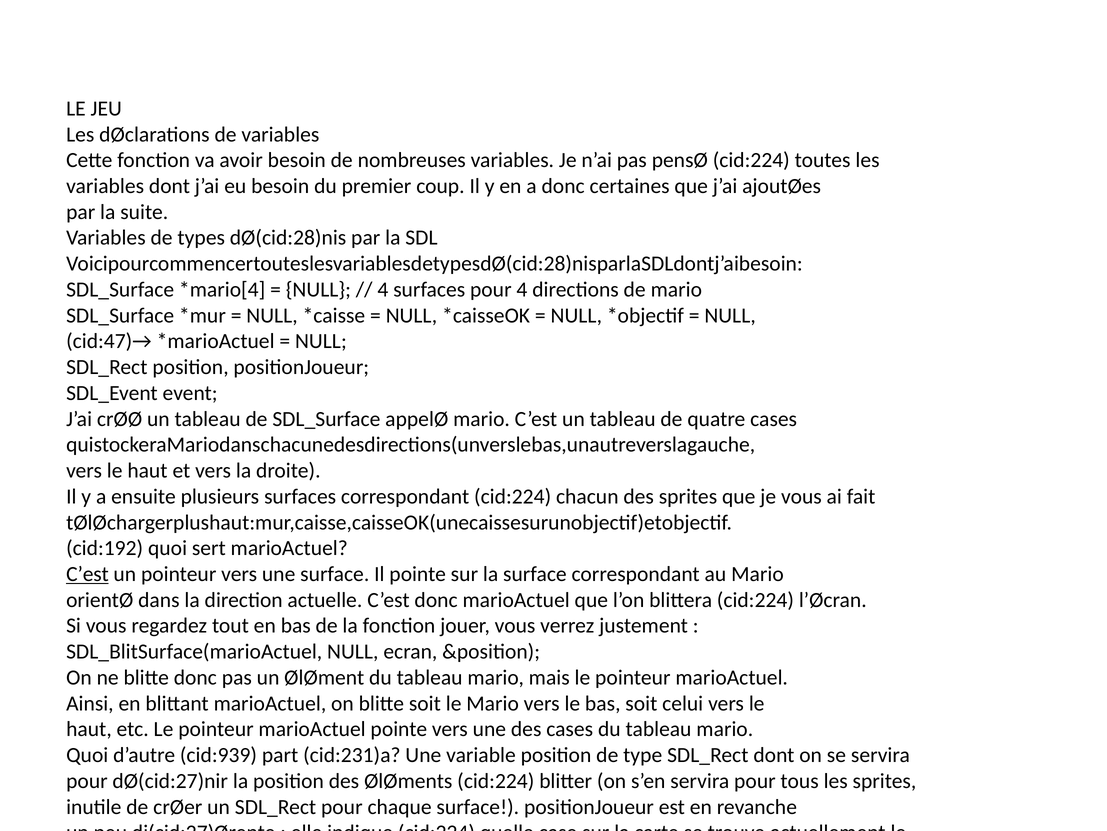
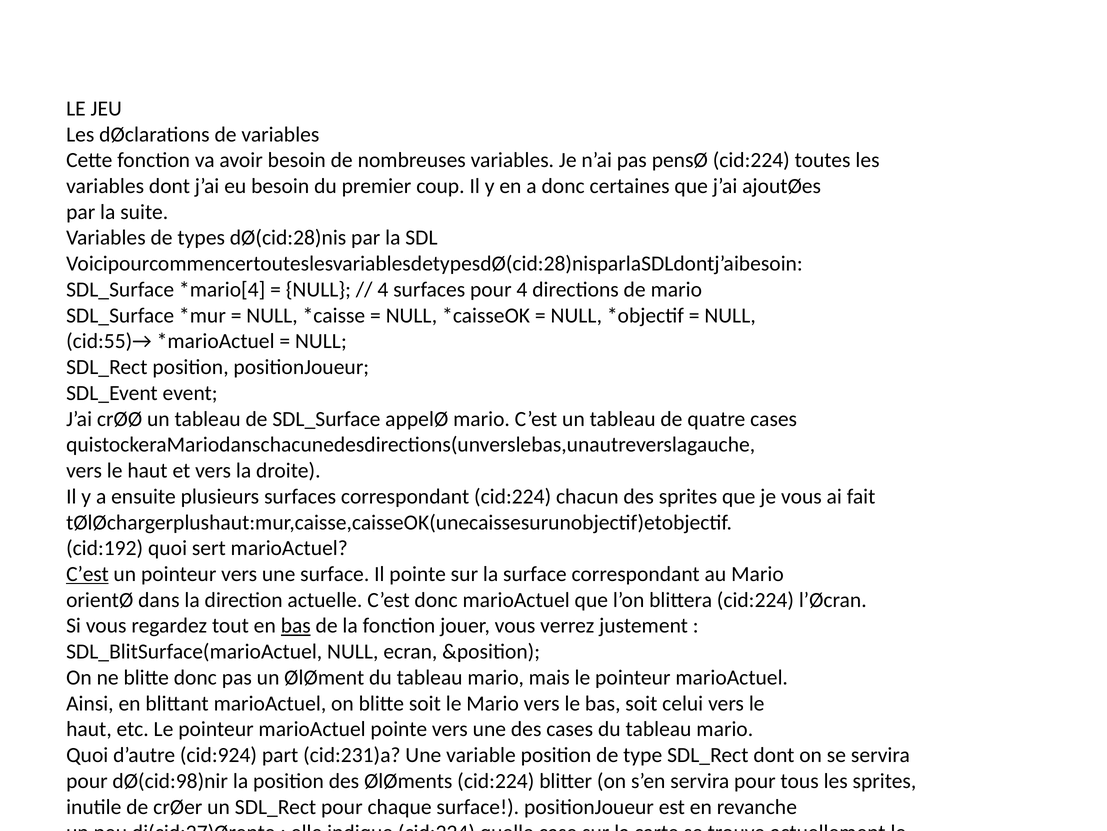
cid:47)→: cid:47)→ -> cid:55)→
bas at (296, 625) underline: none -> present
cid:939: cid:939 -> cid:924
dØ(cid:27)nir: dØ(cid:27)nir -> dØ(cid:98)nir
